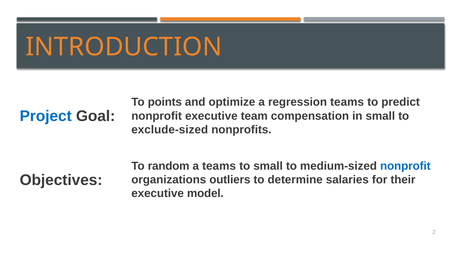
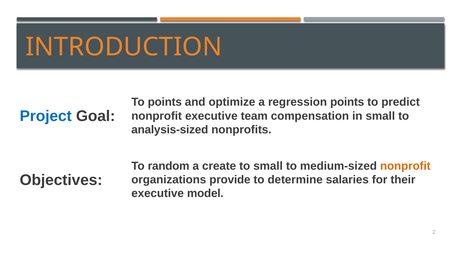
regression teams: teams -> points
exclude-sized: exclude-sized -> analysis-sized
a teams: teams -> create
nonprofit at (405, 166) colour: blue -> orange
outliers: outliers -> provide
